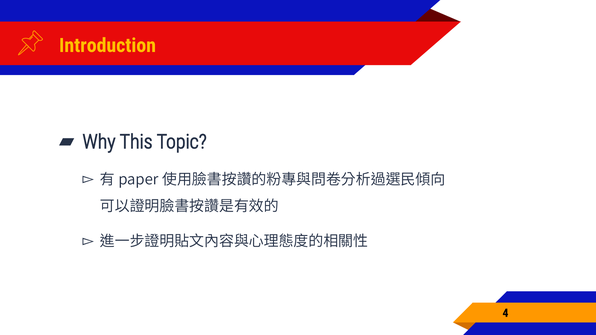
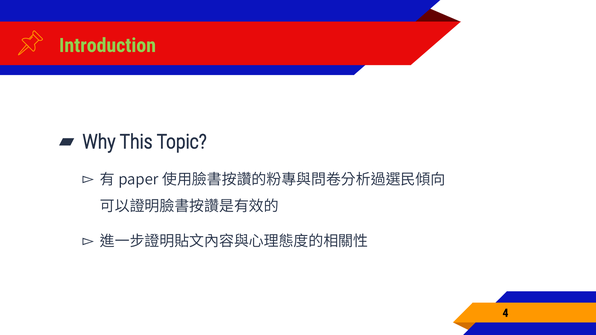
Introduction colour: yellow -> light green
